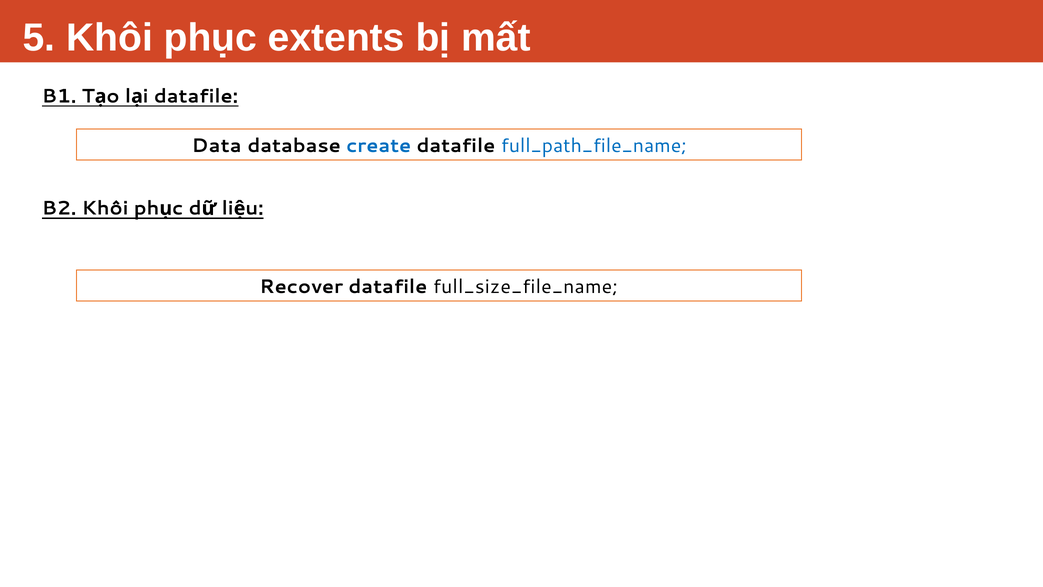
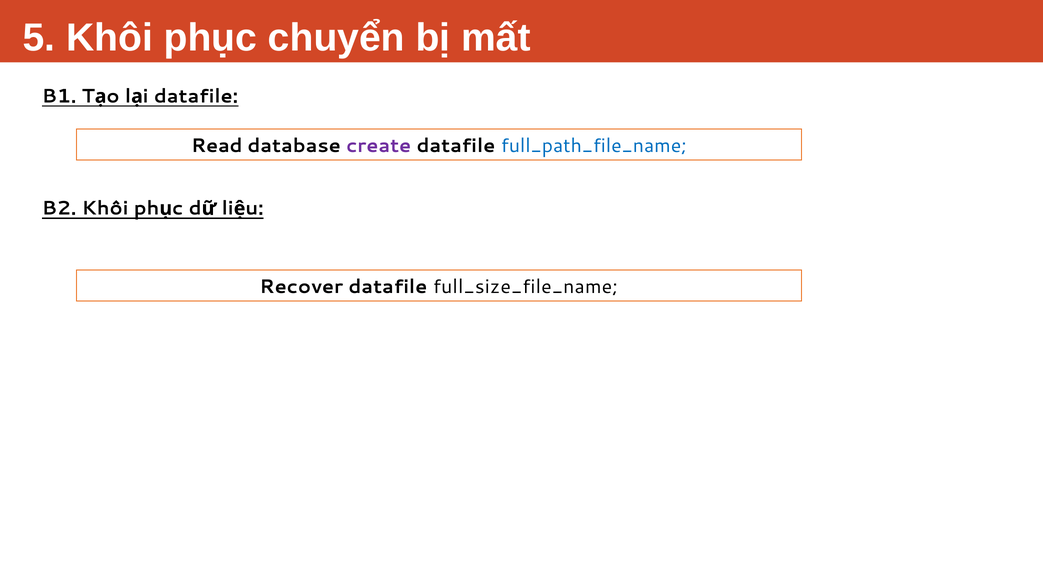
extents: extents -> chuyển
Data: Data -> Read
create colour: blue -> purple
